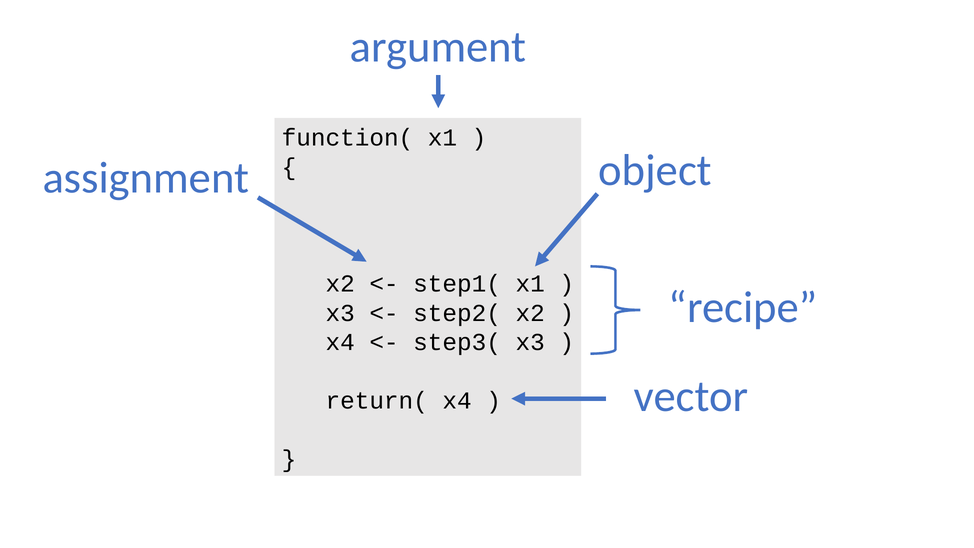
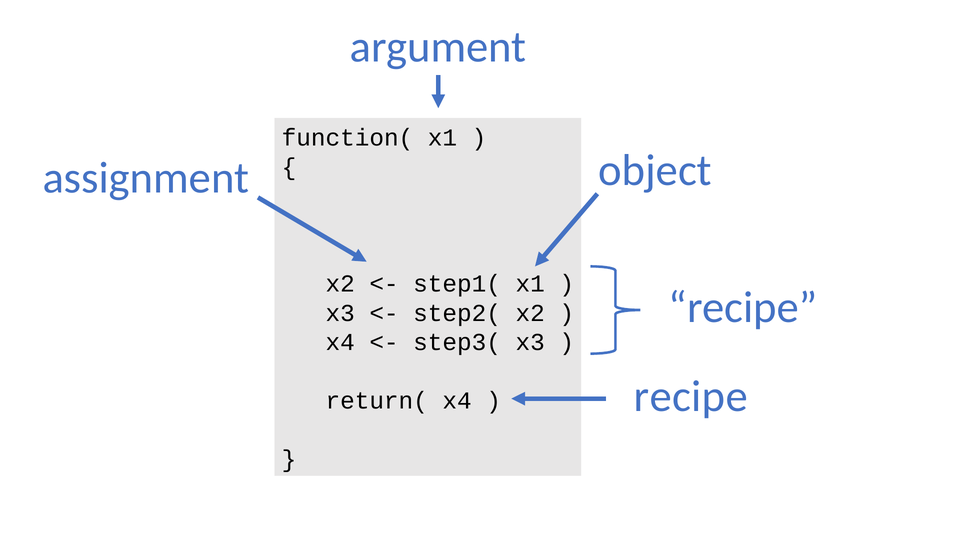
vector at (691, 396): vector -> recipe
